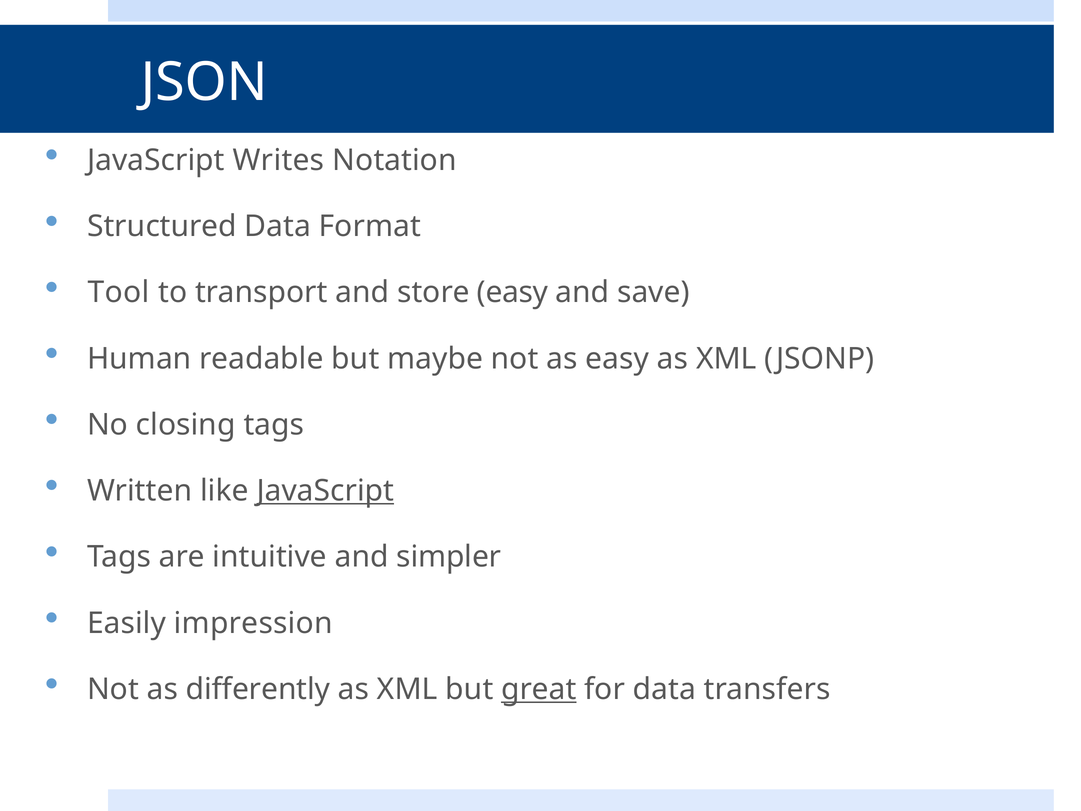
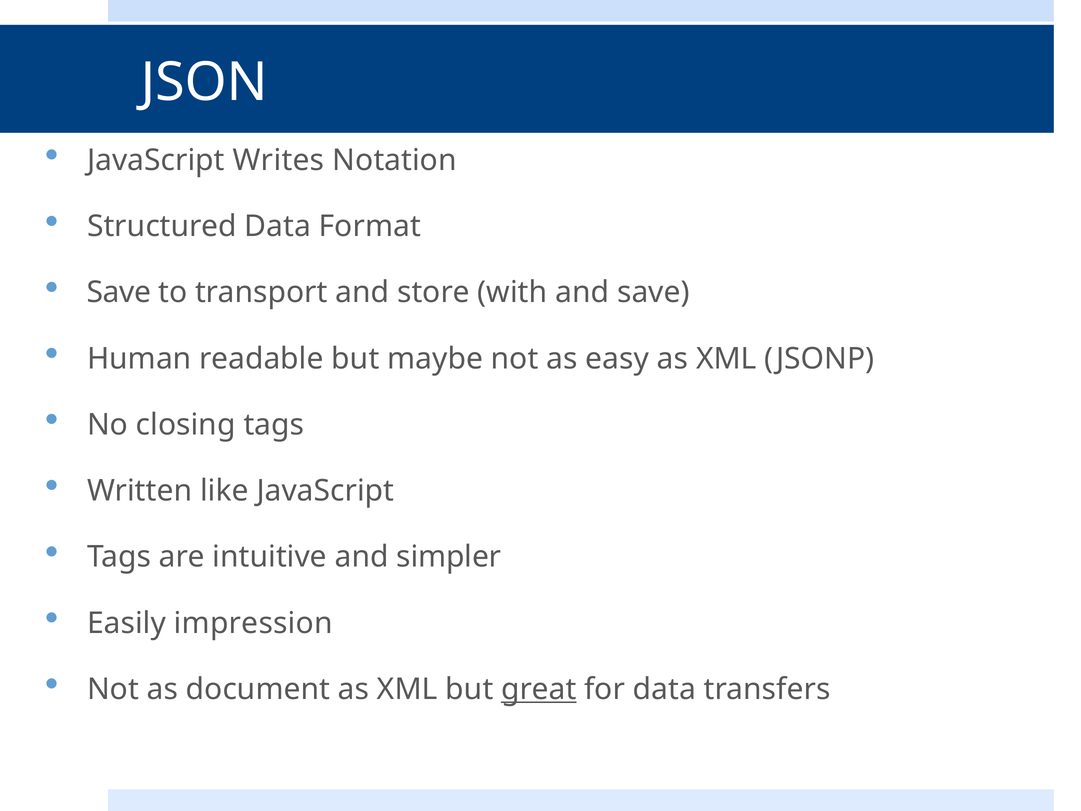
Tool at (119, 292): Tool -> Save
store easy: easy -> with
JavaScript at (325, 491) underline: present -> none
differently: differently -> document
